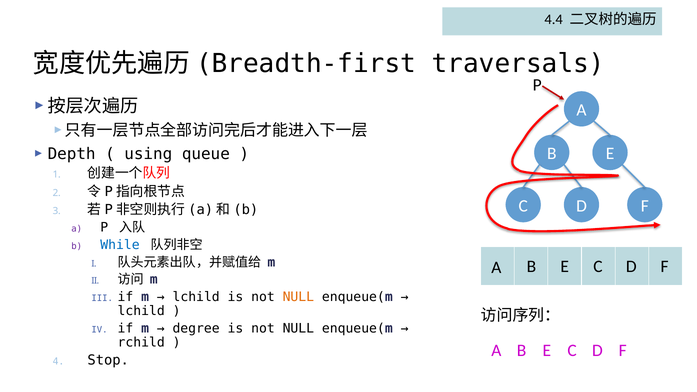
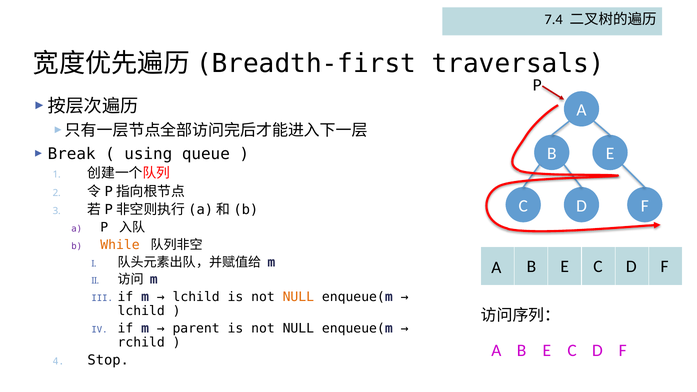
4.4: 4.4 -> 7.4
Depth: Depth -> Break
While colour: blue -> orange
degree: degree -> parent
